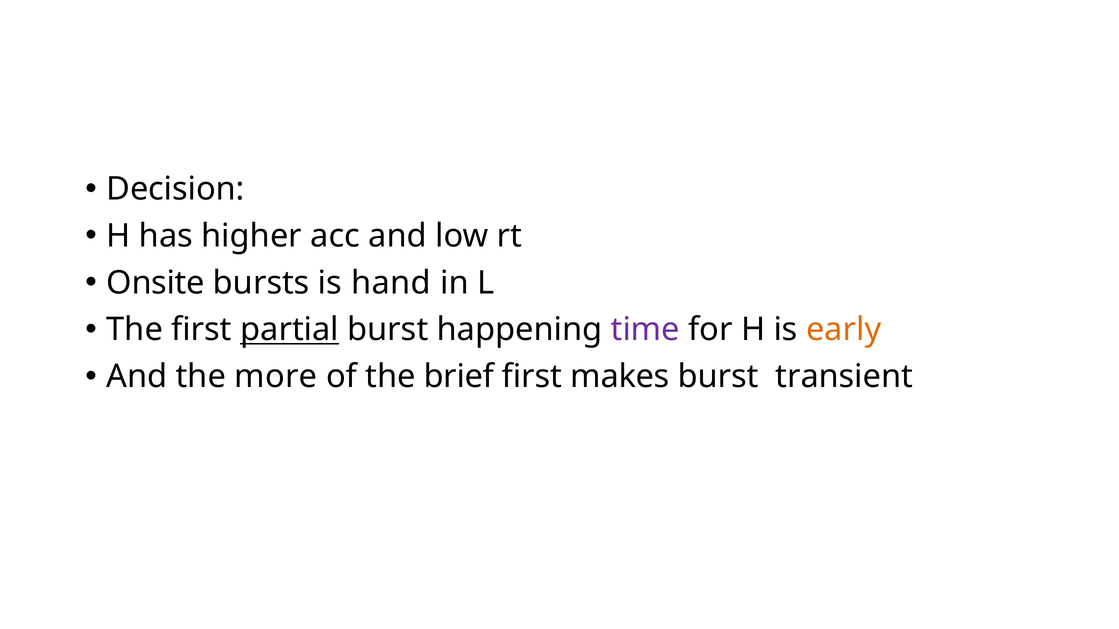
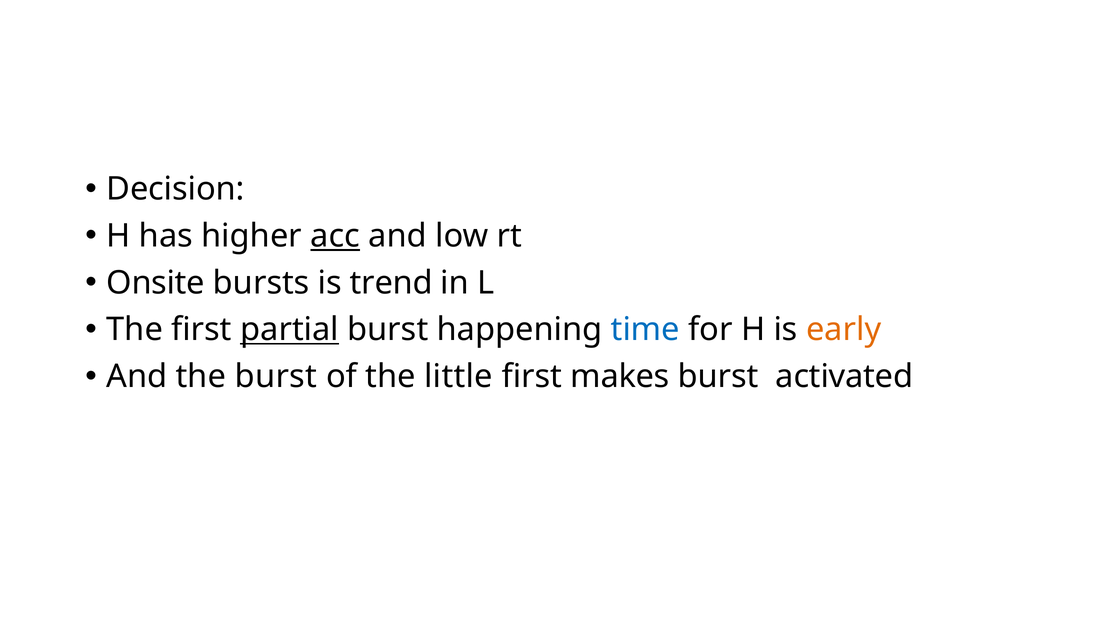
acc underline: none -> present
hand: hand -> trend
time colour: purple -> blue
the more: more -> burst
brief: brief -> little
transient: transient -> activated
